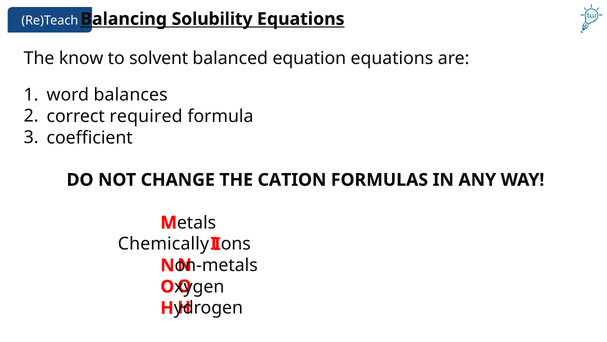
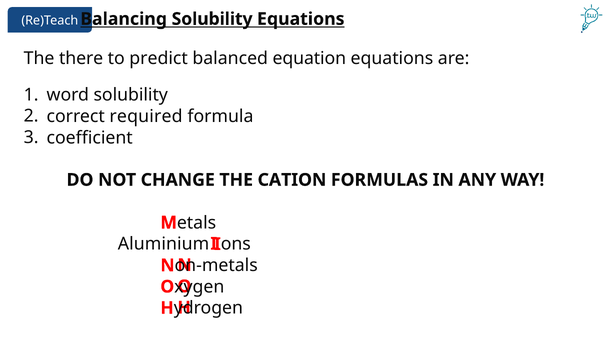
know: know -> there
solvent: solvent -> predict
word balances: balances -> solubility
Chemically: Chemically -> Aluminium
